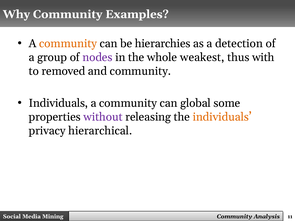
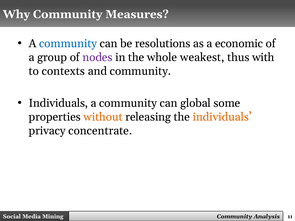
Community Examples: Examples -> Measures
community at (68, 44) colour: orange -> blue
hierarchies: hierarchies -> resolutions
detection: detection -> economic
removed: removed -> contexts
without colour: purple -> orange
hierarchical: hierarchical -> concentrate
